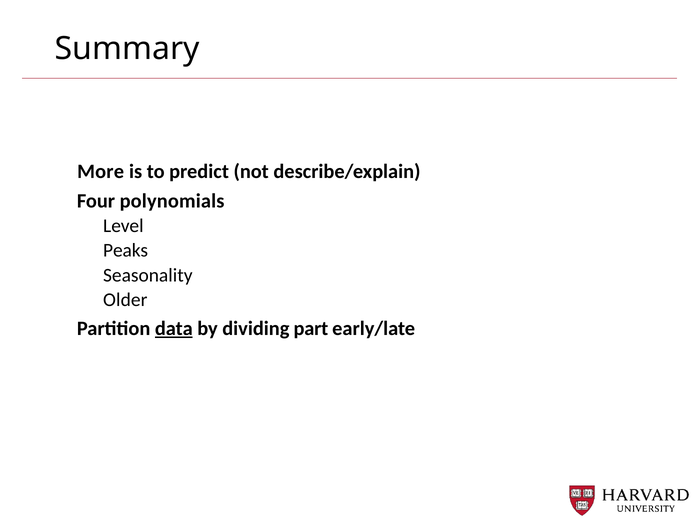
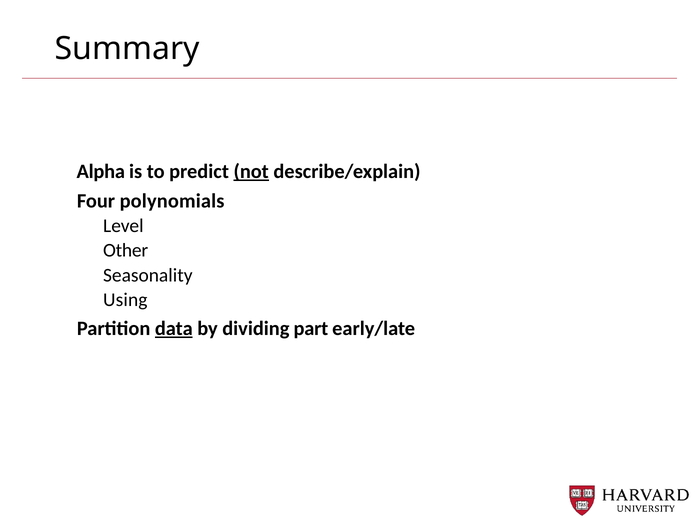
More: More -> Alpha
not underline: none -> present
Peaks: Peaks -> Other
Older: Older -> Using
